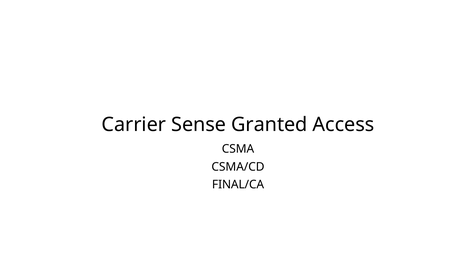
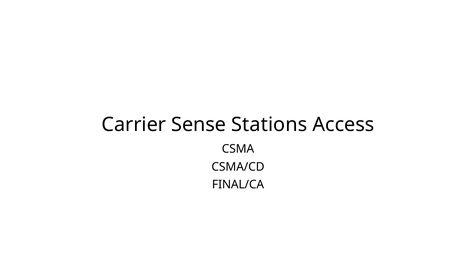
Granted: Granted -> Stations
